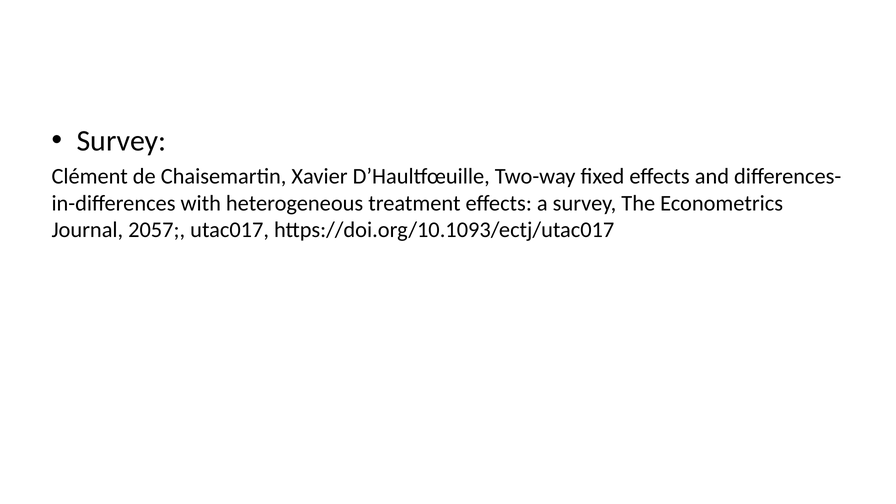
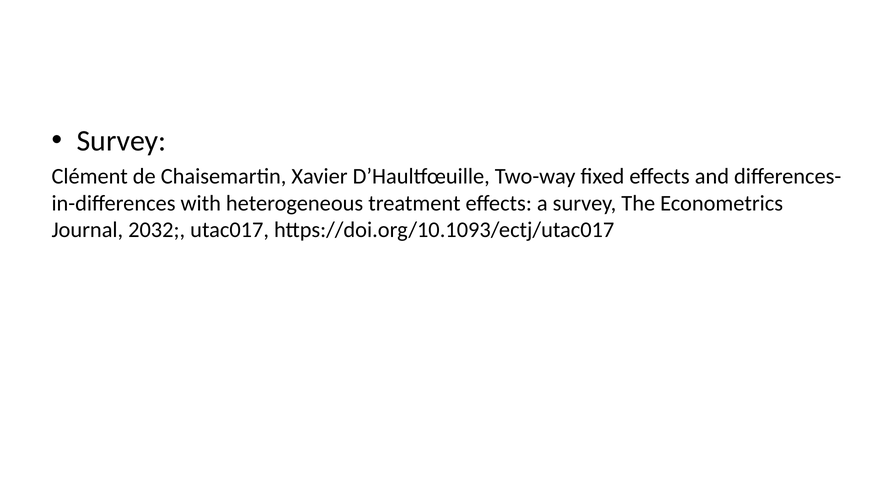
2057: 2057 -> 2032
